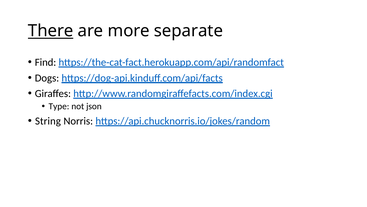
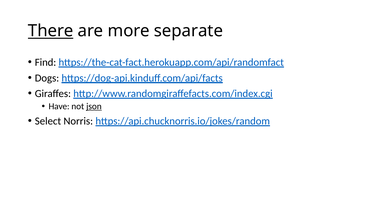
Type: Type -> Have
json underline: none -> present
String: String -> Select
